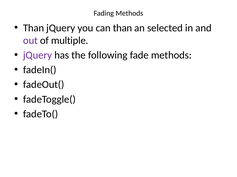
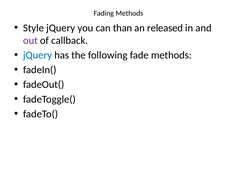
Than at (34, 28): Than -> Style
selected: selected -> released
multiple: multiple -> callback
jQuery at (38, 55) colour: purple -> blue
